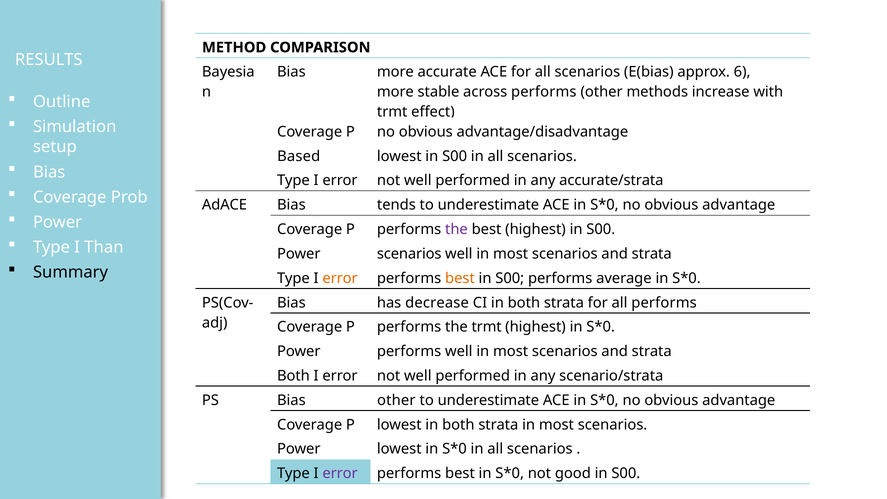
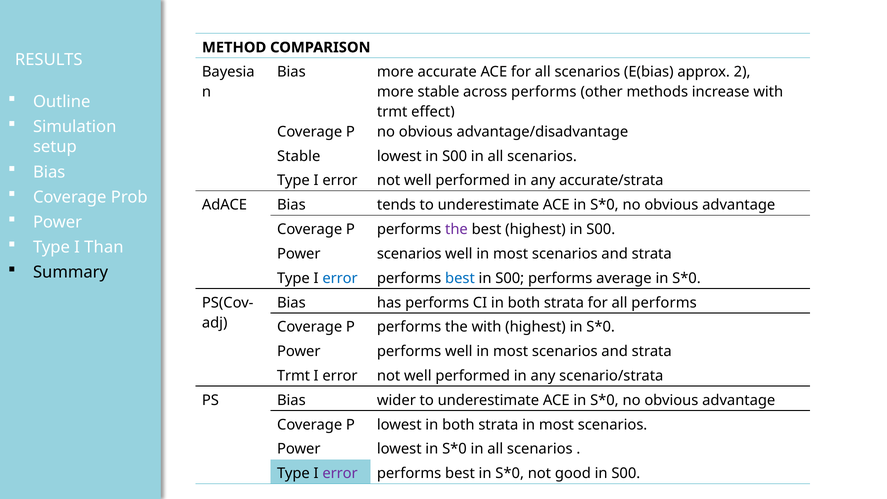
6: 6 -> 2
Based at (299, 156): Based -> Stable
error at (340, 278) colour: orange -> blue
best at (460, 278) colour: orange -> blue
has decrease: decrease -> performs
the trmt: trmt -> with
Both at (293, 376): Both -> Trmt
Bias other: other -> wider
